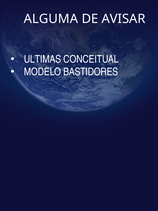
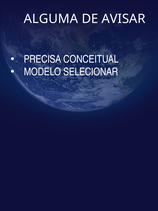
ULTIMAS: ULTIMAS -> PRECISA
BASTIDORES: BASTIDORES -> SELECIONAR
